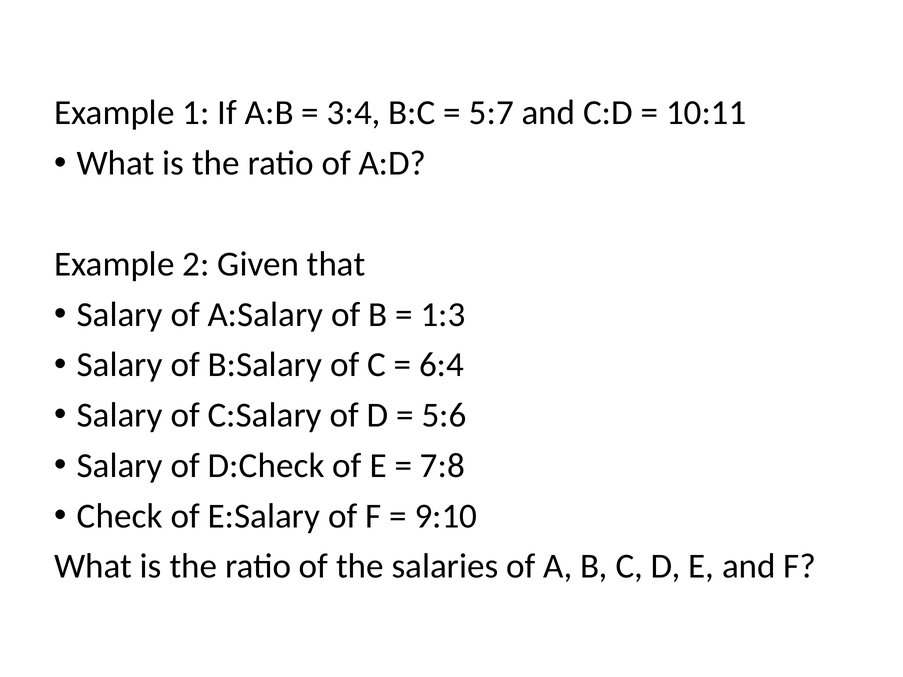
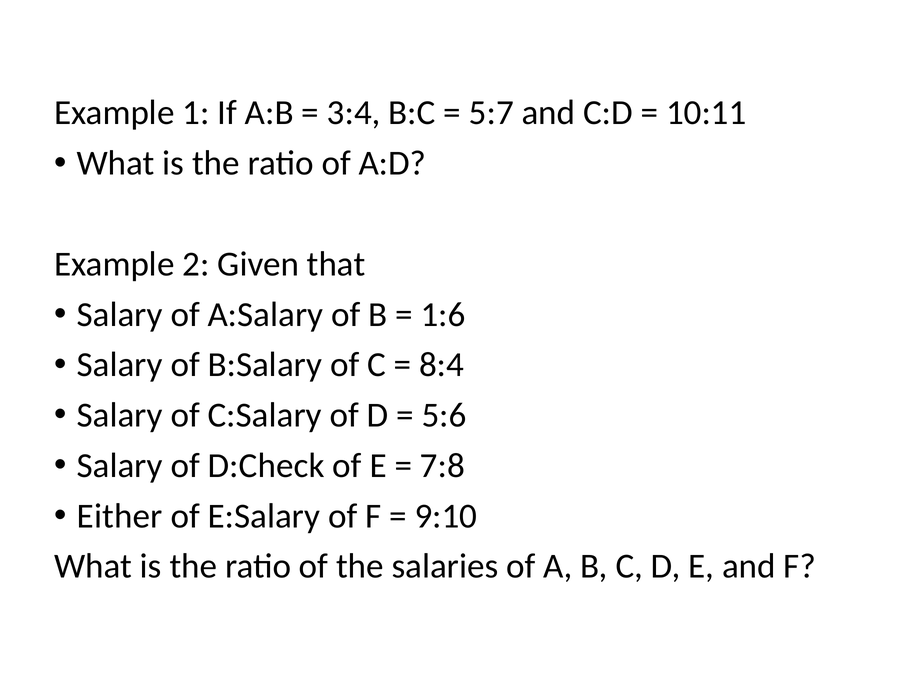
1:3: 1:3 -> 1:6
6:4: 6:4 -> 8:4
Check: Check -> Either
